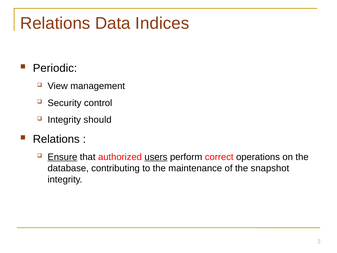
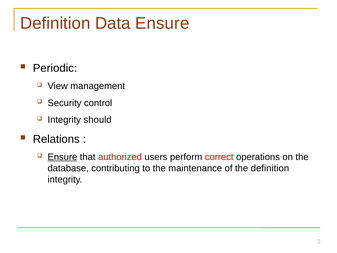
Relations at (55, 23): Relations -> Definition
Data Indices: Indices -> Ensure
users underline: present -> none
the snapshot: snapshot -> definition
